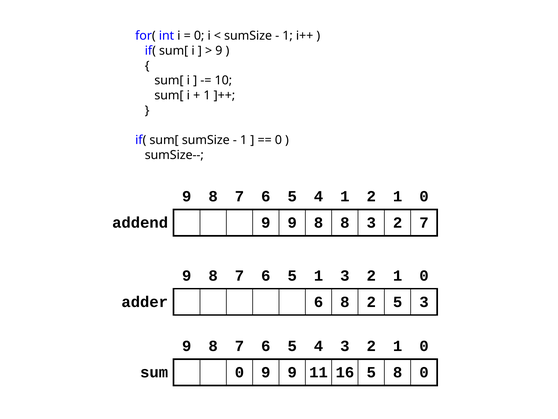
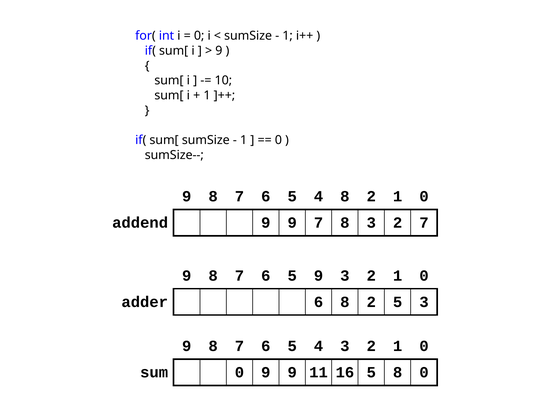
4 1: 1 -> 8
9 9 8: 8 -> 7
5 1: 1 -> 9
